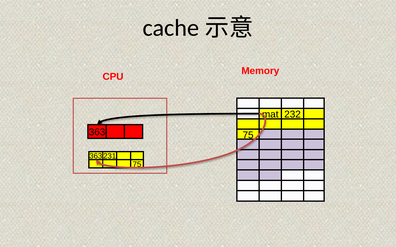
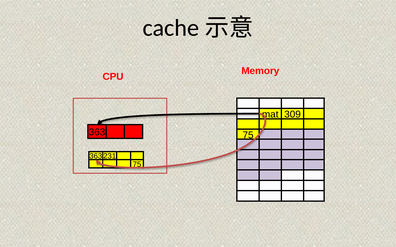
232: 232 -> 309
